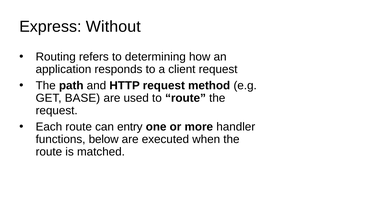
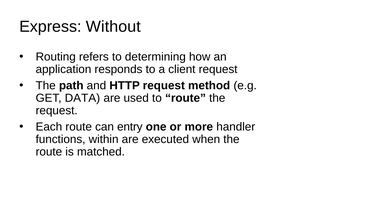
BASE: BASE -> DATA
below: below -> within
